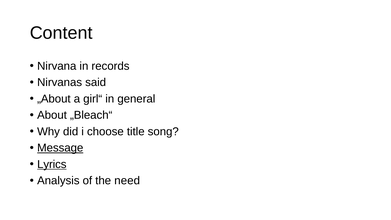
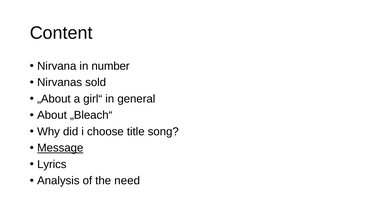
records: records -> number
said: said -> sold
Lyrics underline: present -> none
